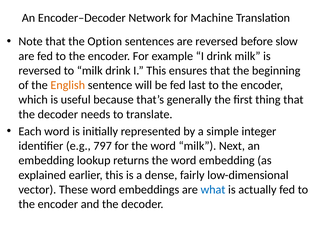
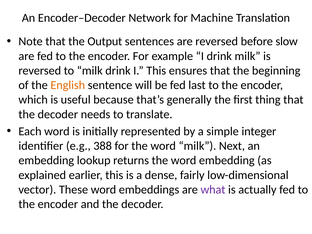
Option: Option -> Output
797: 797 -> 388
what colour: blue -> purple
